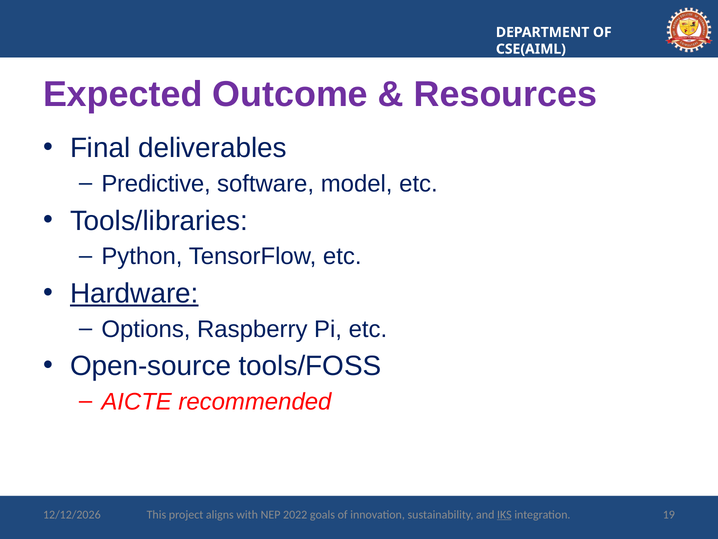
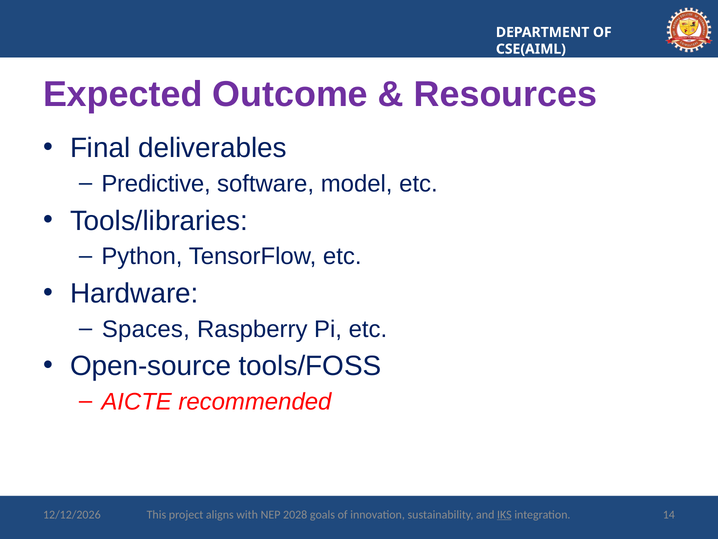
Hardware underline: present -> none
Options: Options -> Spaces
2022: 2022 -> 2028
19: 19 -> 14
